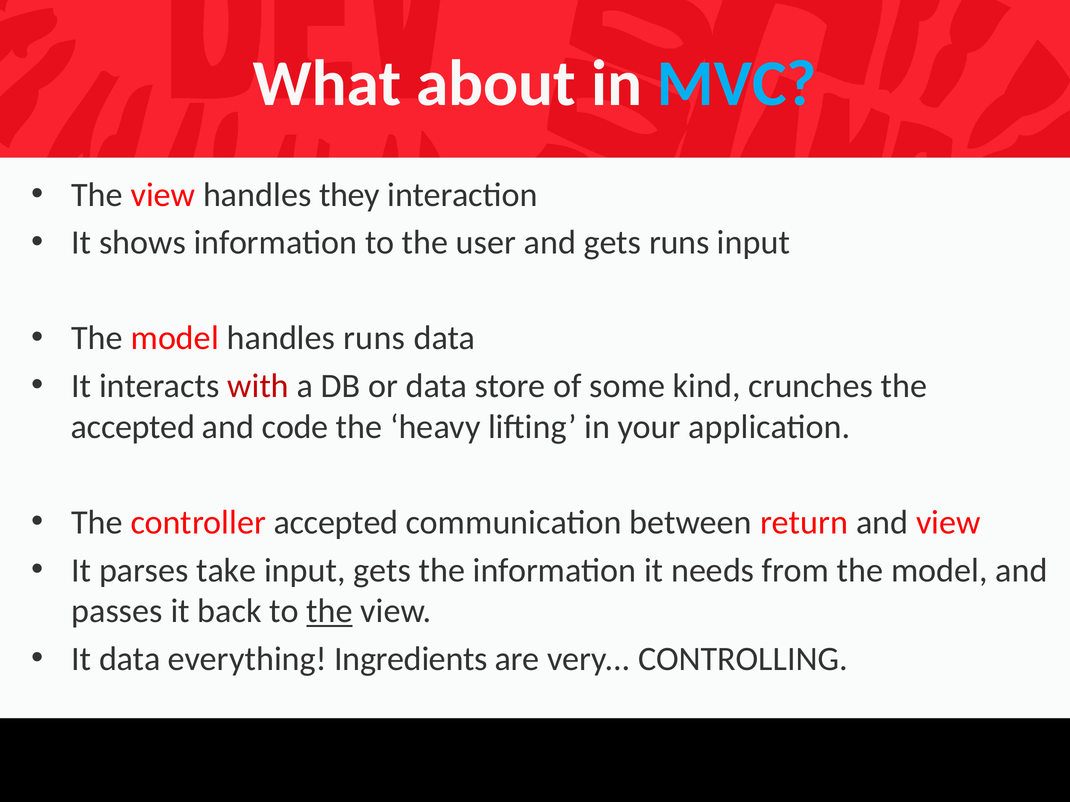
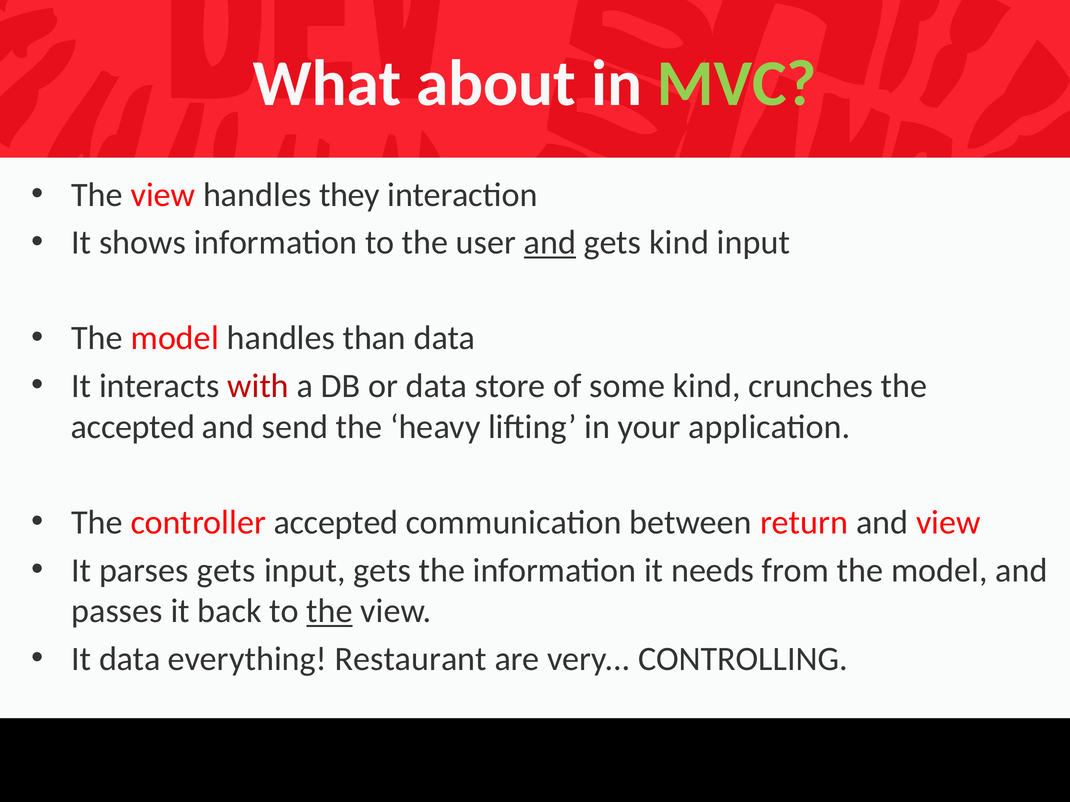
MVC colour: light blue -> light green
and at (550, 243) underline: none -> present
gets runs: runs -> kind
handles runs: runs -> than
code: code -> send
parses take: take -> gets
Ingredients: Ingredients -> Restaurant
